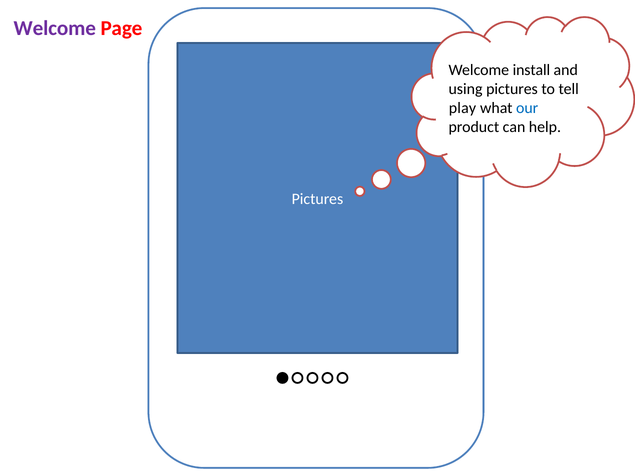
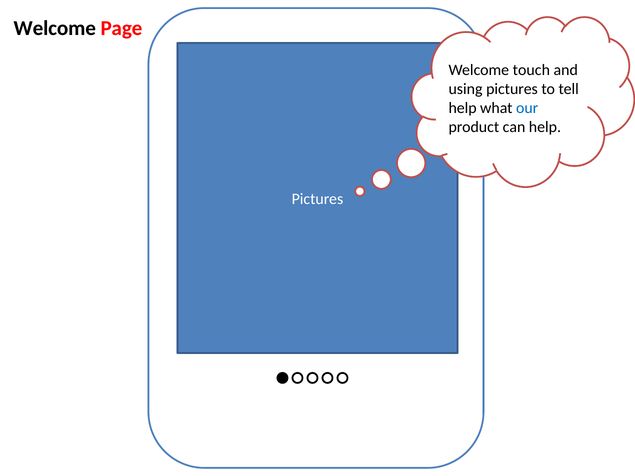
Welcome at (55, 28) colour: purple -> black
install: install -> touch
play at (462, 108): play -> help
